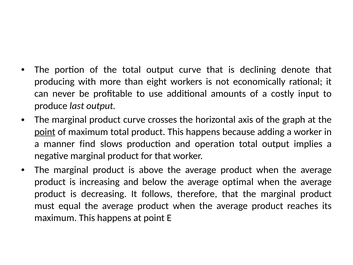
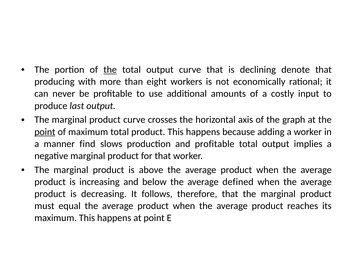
the at (110, 70) underline: none -> present
and operation: operation -> profitable
optimal: optimal -> defined
